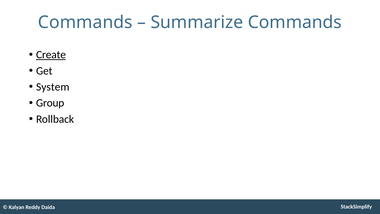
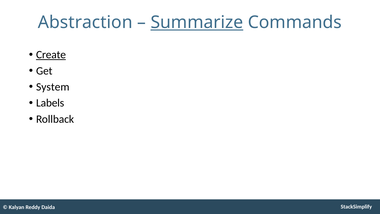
Commands at (85, 22): Commands -> Abstraction
Summarize underline: none -> present
Group: Group -> Labels
